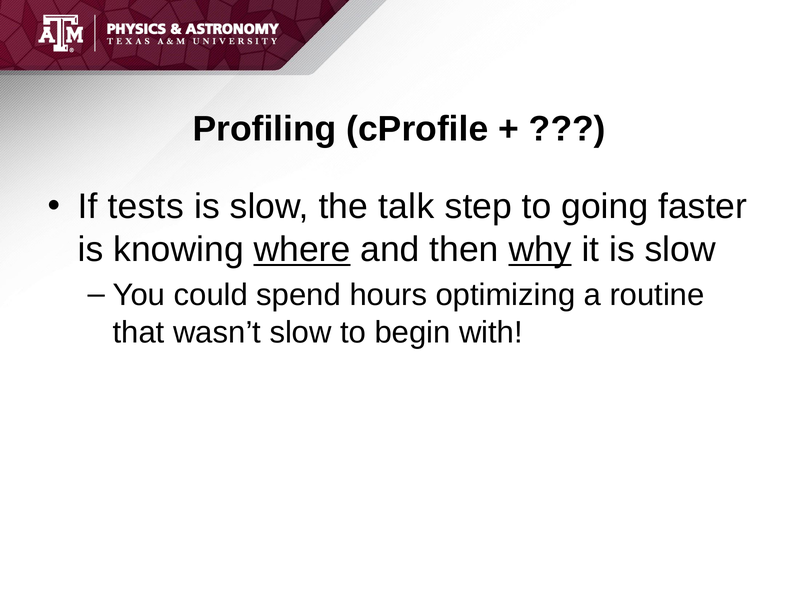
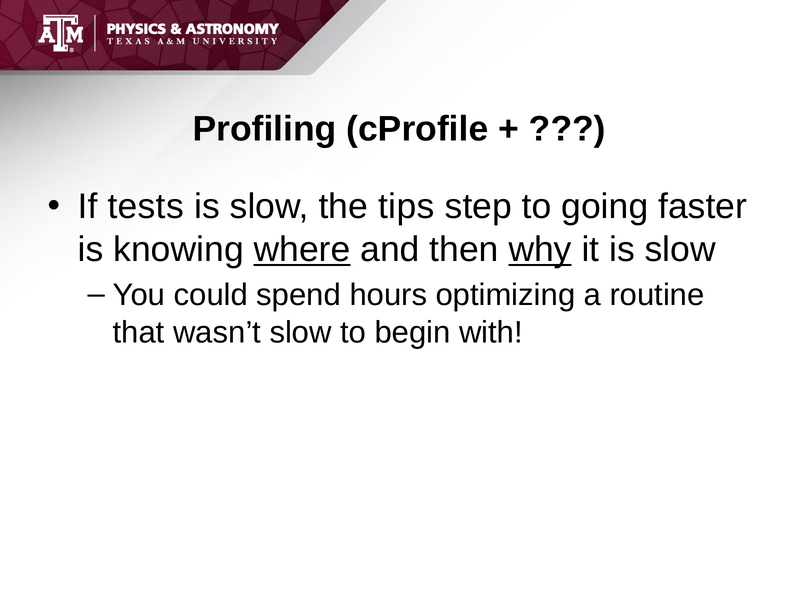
talk: talk -> tips
